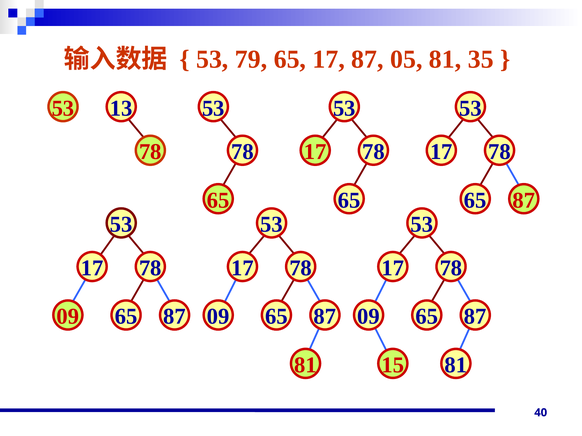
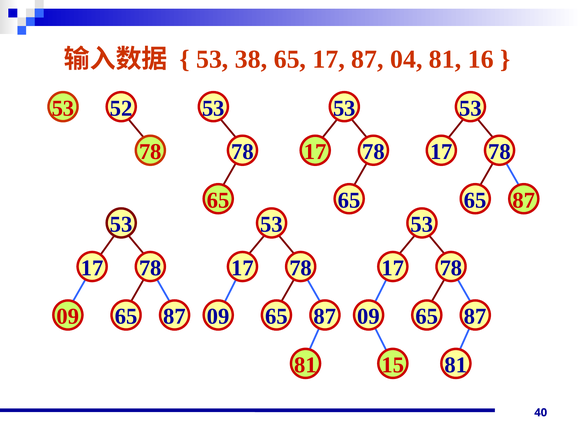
79: 79 -> 38
05: 05 -> 04
35: 35 -> 16
13: 13 -> 52
